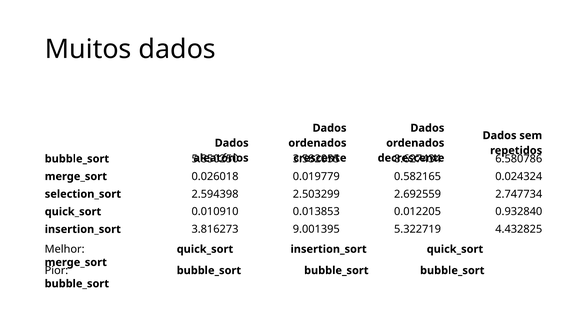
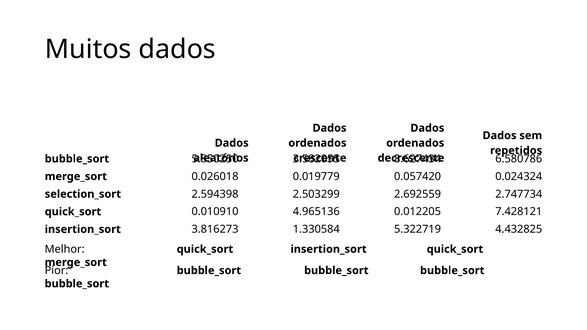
0.582165: 0.582165 -> 0.057420
0.013853: 0.013853 -> 4.965136
0.932840: 0.932840 -> 7.428121
9.001395: 9.001395 -> 1.330584
